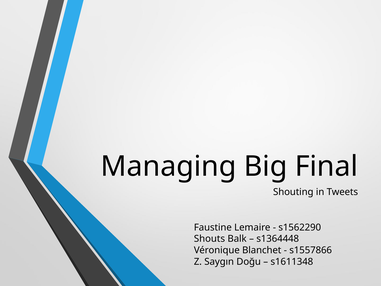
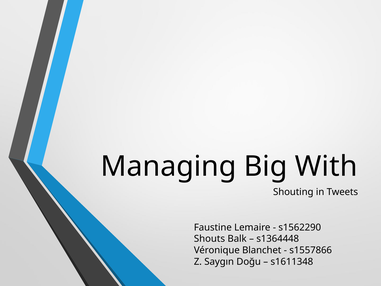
Final: Final -> With
